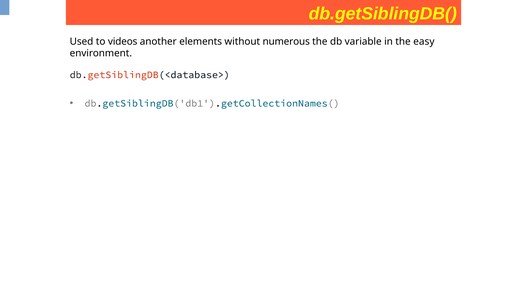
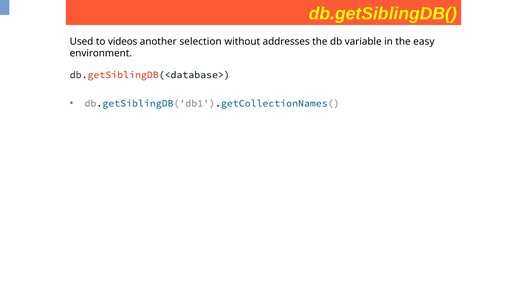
elements: elements -> selection
numerous: numerous -> addresses
